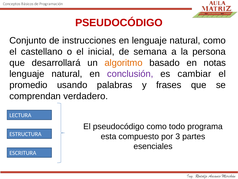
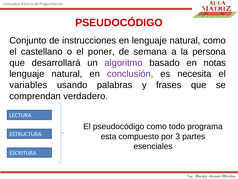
inicial: inicial -> poner
algoritmo colour: orange -> purple
cambiar: cambiar -> necesita
promedio: promedio -> variables
